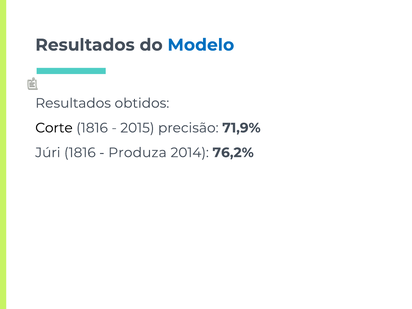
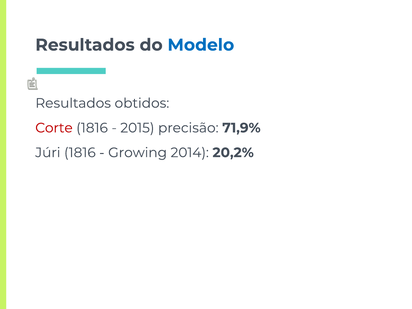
Corte colour: black -> red
Produza: Produza -> Growing
76,2%: 76,2% -> 20,2%
